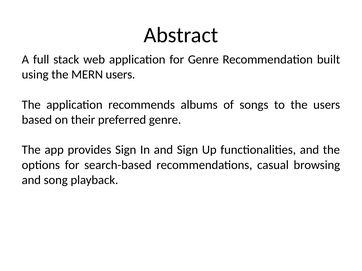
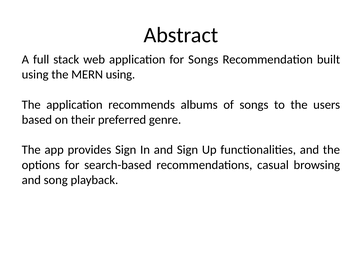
for Genre: Genre -> Songs
MERN users: users -> using
